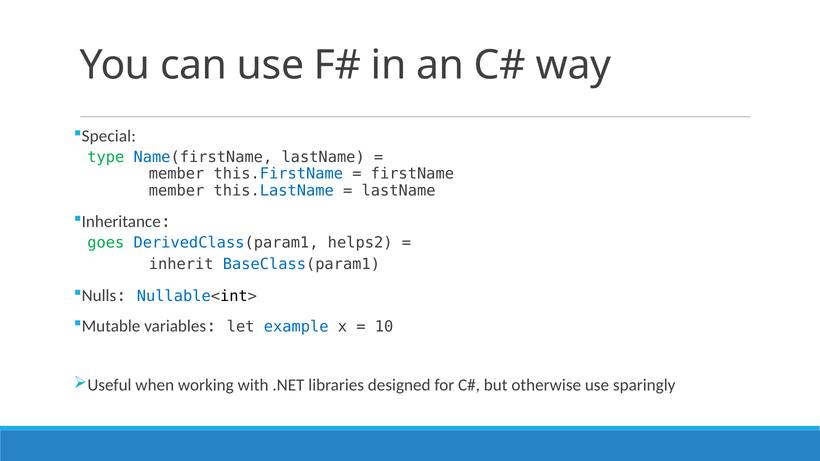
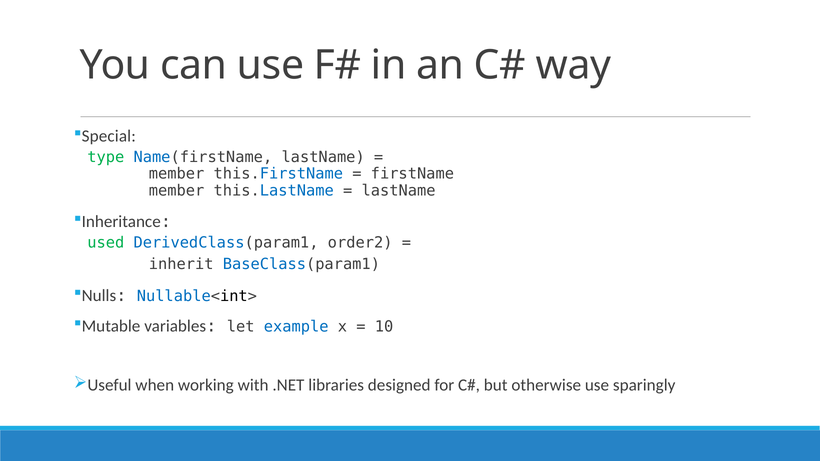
goes: goes -> used
helps2: helps2 -> order2
